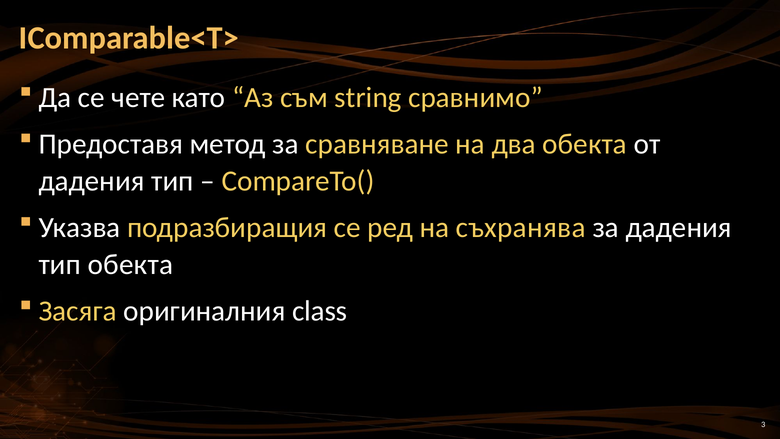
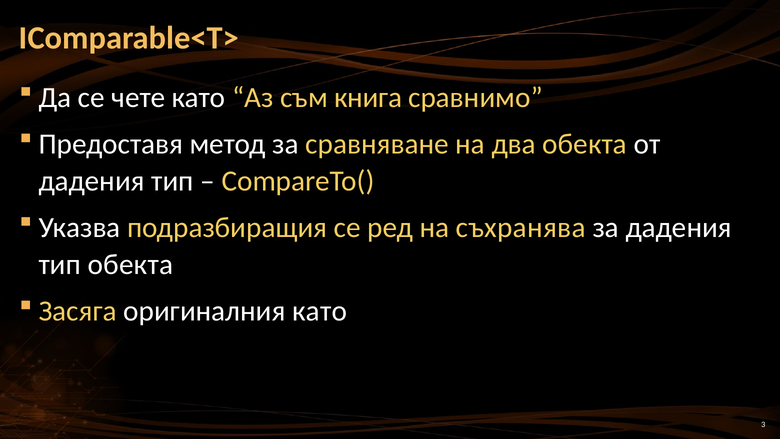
string: string -> книга
оригиналния class: class -> като
